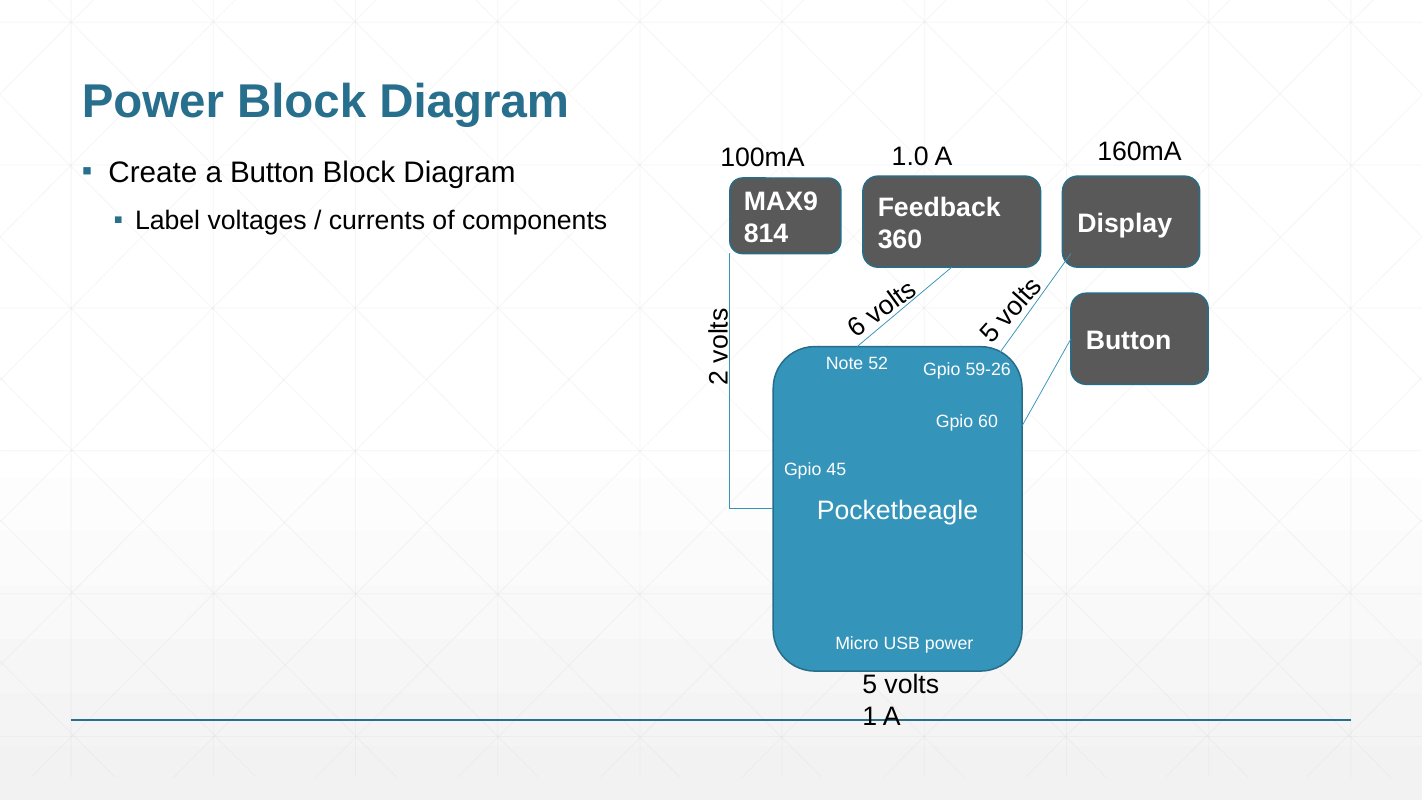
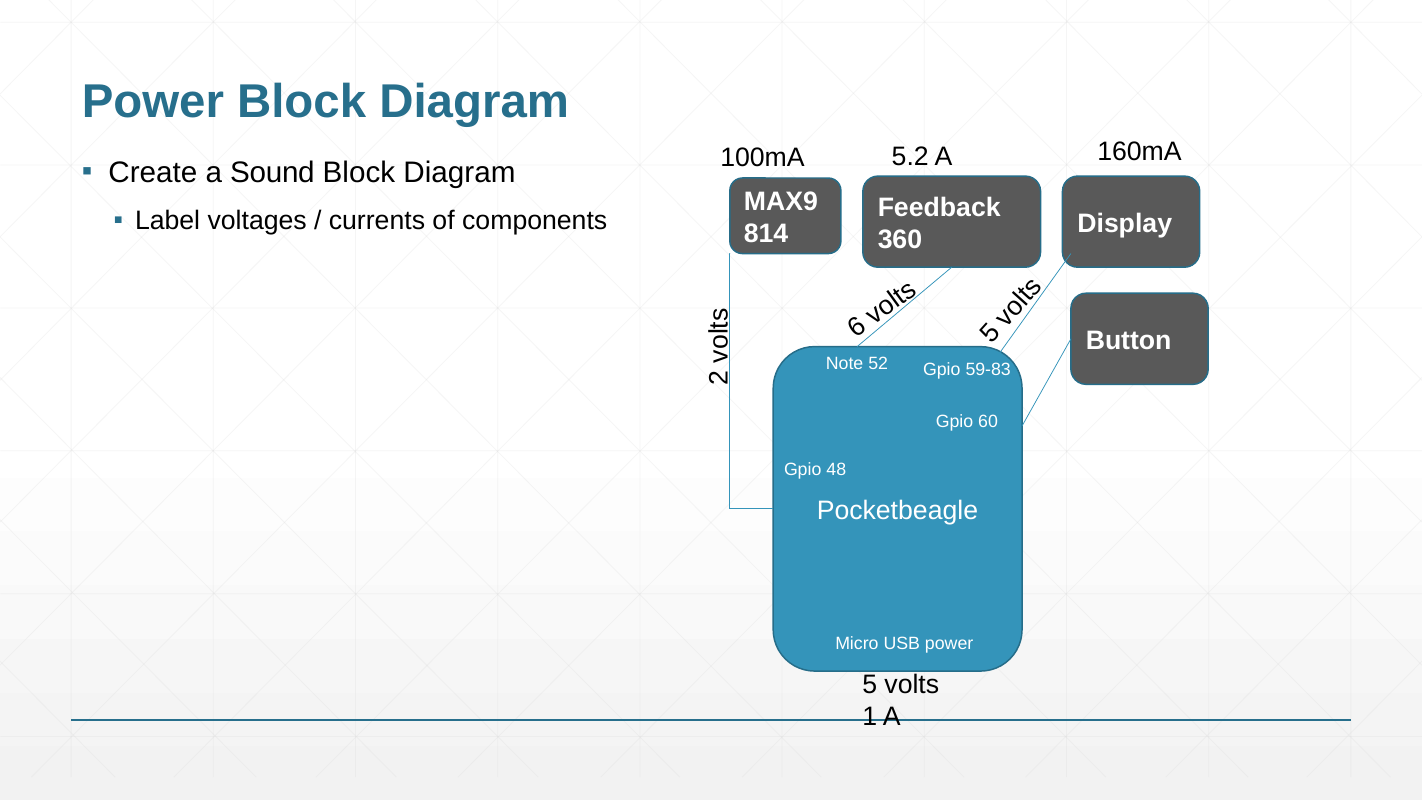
1.0: 1.0 -> 5.2
a Button: Button -> Sound
59-26: 59-26 -> 59-83
45: 45 -> 48
